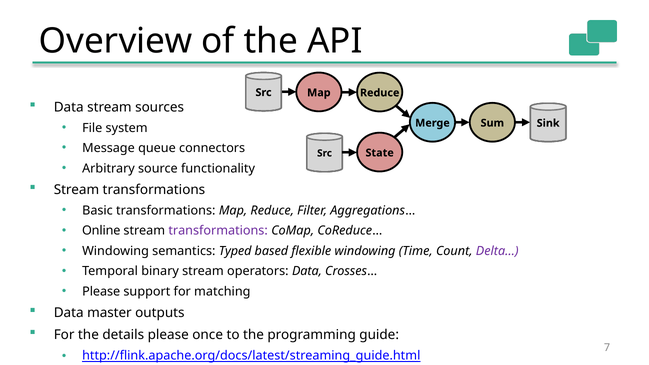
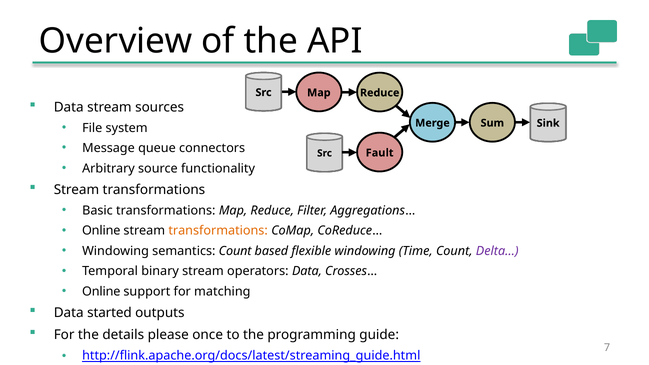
State: State -> Fault
transformations at (218, 231) colour: purple -> orange
semantics Typed: Typed -> Count
Please at (101, 291): Please -> Online
master: master -> started
